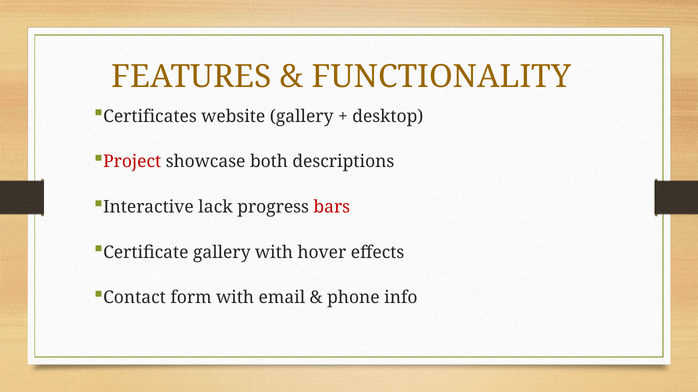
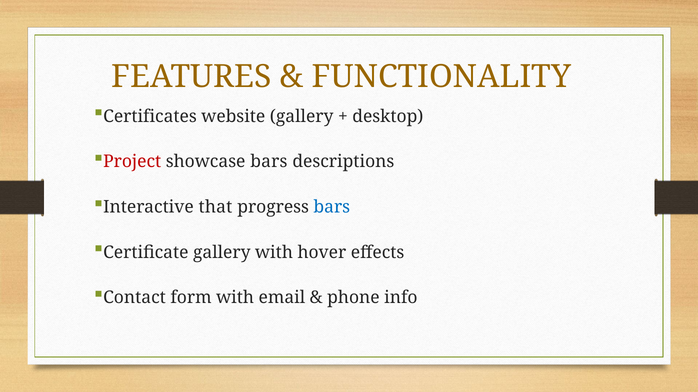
showcase both: both -> bars
lack: lack -> that
bars at (332, 207) colour: red -> blue
